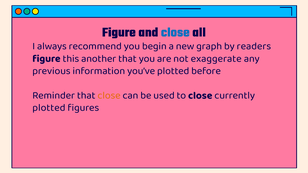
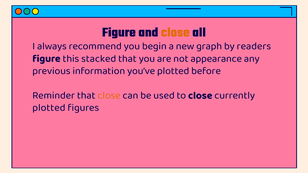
close at (175, 32) colour: blue -> orange
another: another -> stacked
exaggerate: exaggerate -> appearance
